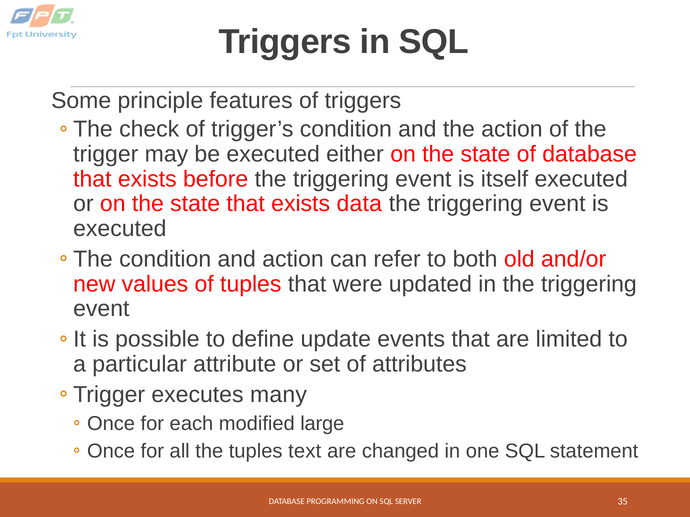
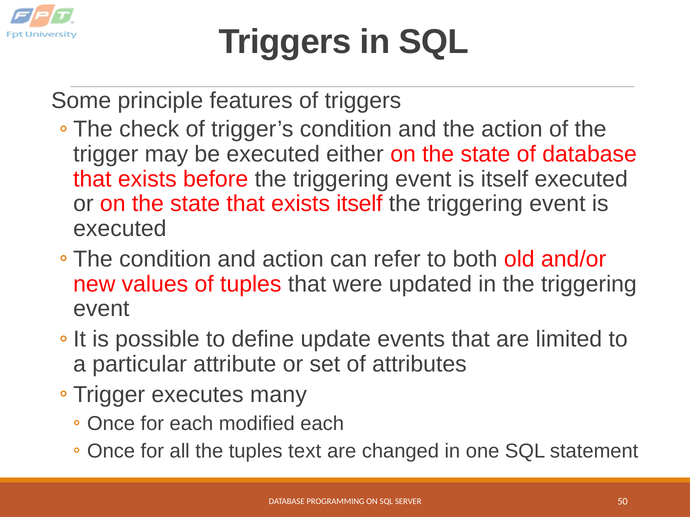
exists data: data -> itself
modified large: large -> each
35: 35 -> 50
